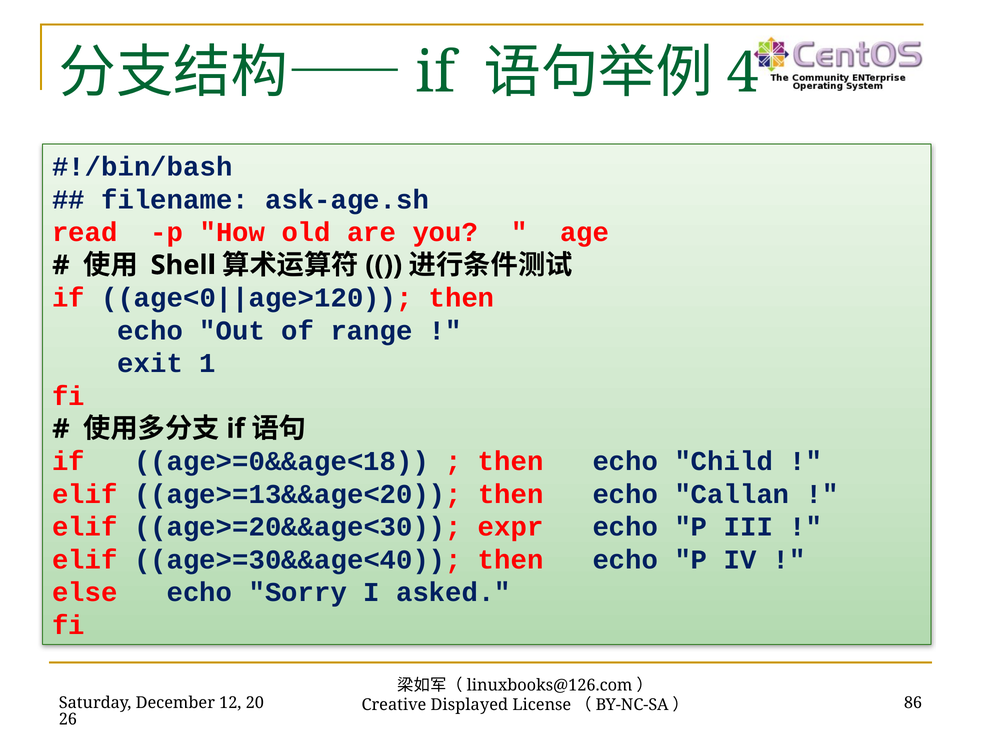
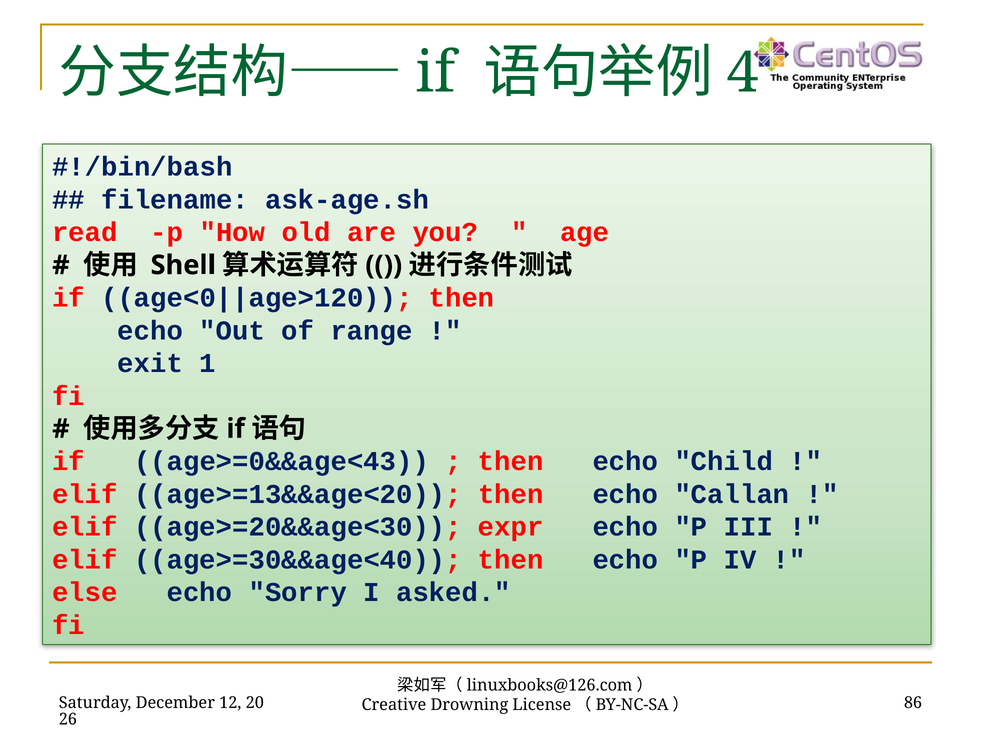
age>=0&&age<18: age>=0&&age<18 -> age>=0&&age<43
Displayed: Displayed -> Drowning
